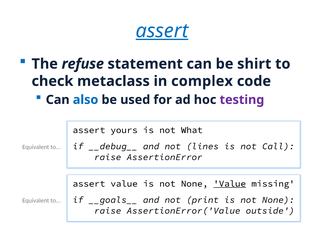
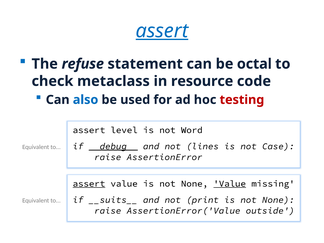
shirt: shirt -> octal
complex: complex -> resource
testing colour: purple -> red
yours: yours -> level
What: What -> Word
__debug__ underline: none -> present
Call: Call -> Case
assert at (89, 184) underline: none -> present
__goals__: __goals__ -> __suits__
